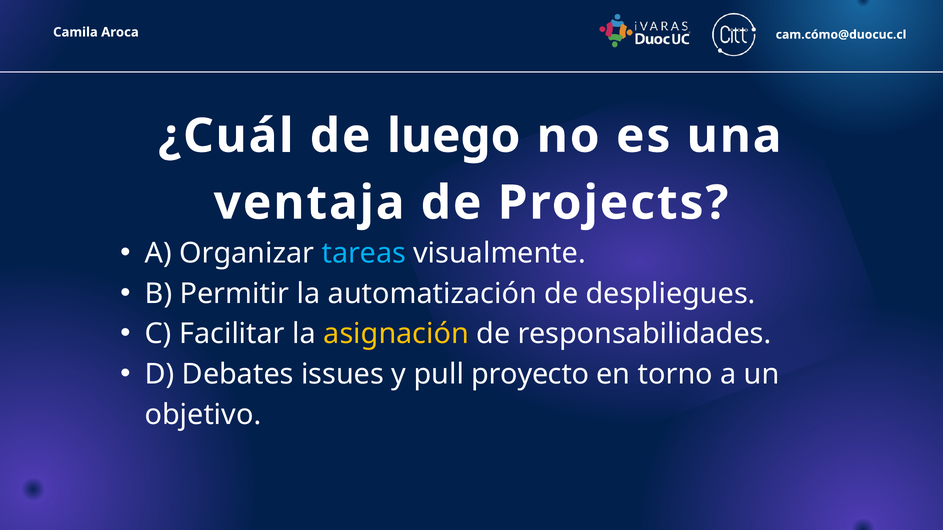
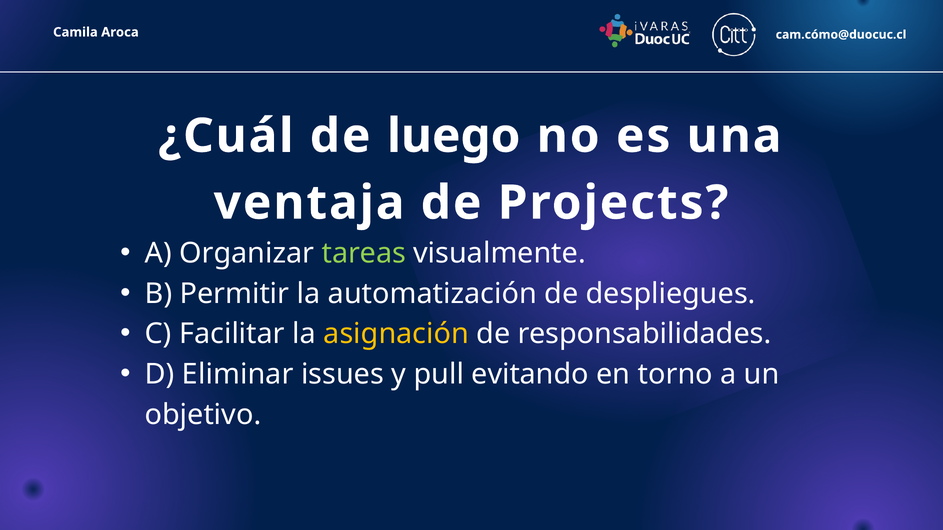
tareas colour: light blue -> light green
Debates: Debates -> Eliminar
proyecto: proyecto -> evitando
